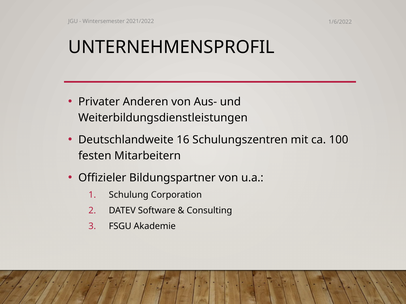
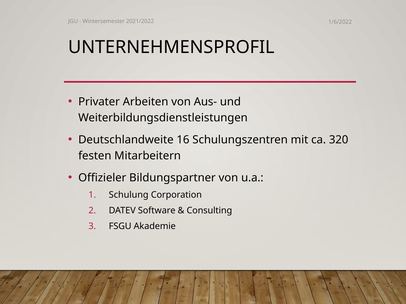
Anderen: Anderen -> Arbeiten
100: 100 -> 320
